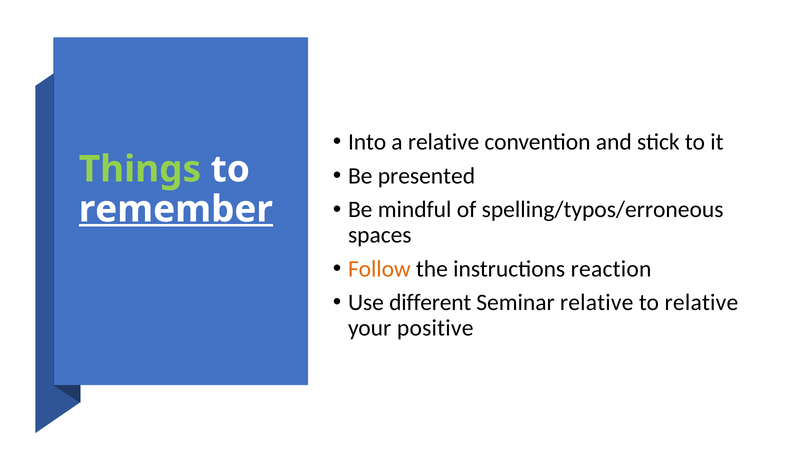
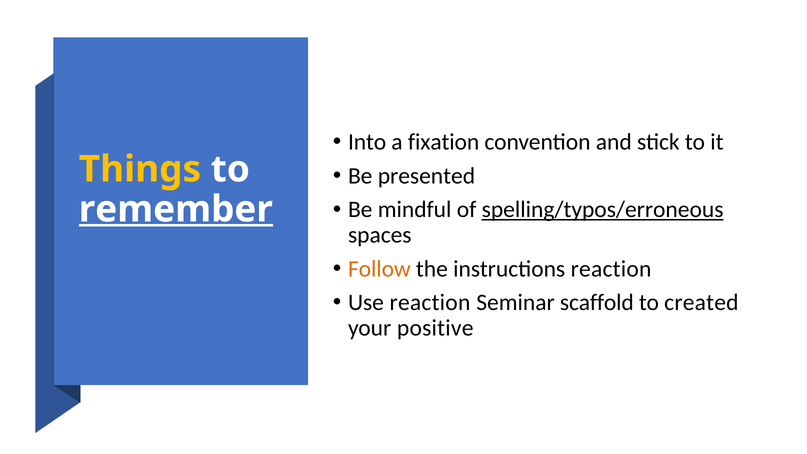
a relative: relative -> fixation
Things colour: light green -> yellow
spelling/typos/erroneous underline: none -> present
Use different: different -> reaction
Seminar relative: relative -> scaffold
to relative: relative -> created
